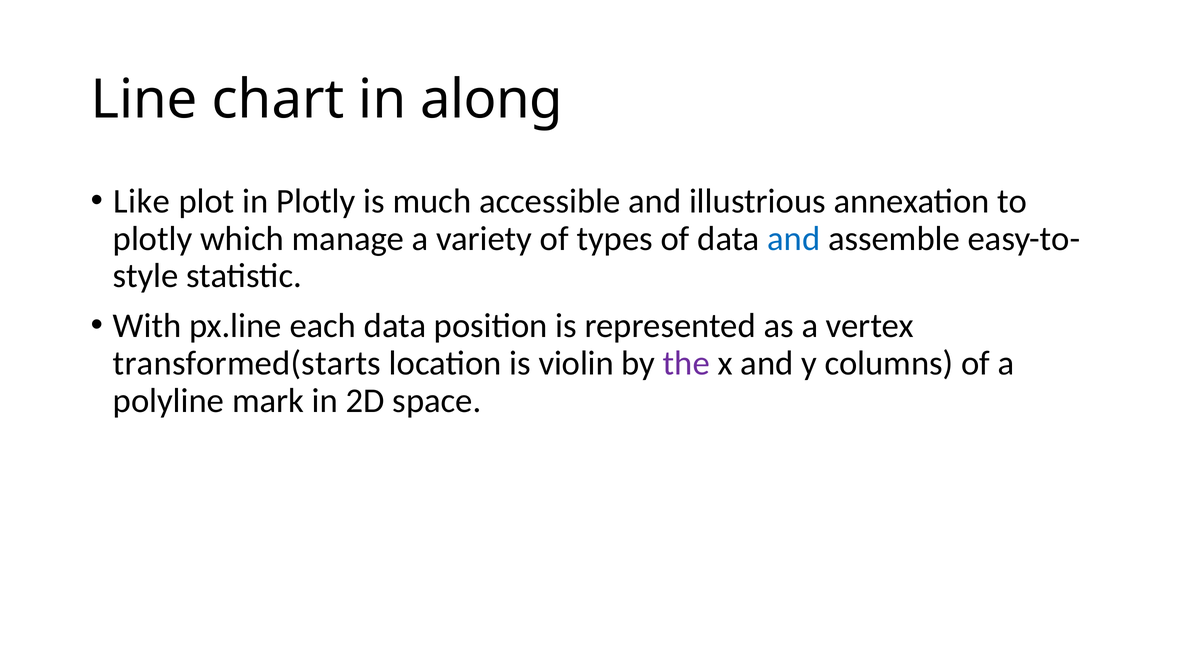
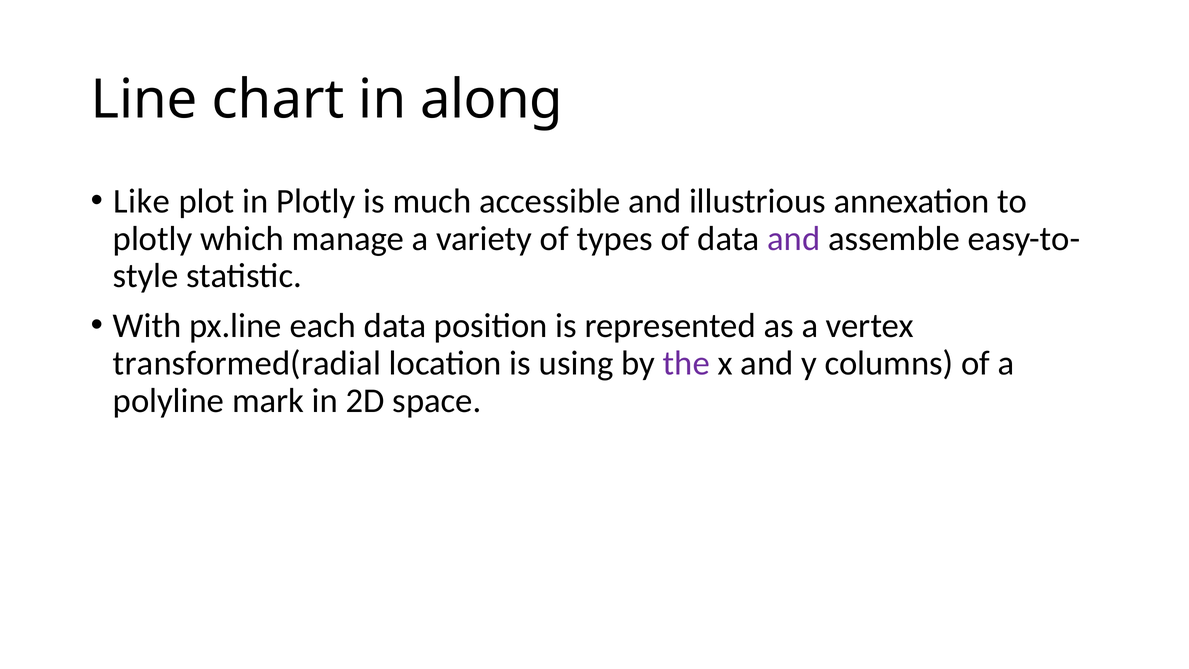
and at (794, 238) colour: blue -> purple
transformed(starts: transformed(starts -> transformed(radial
violin: violin -> using
